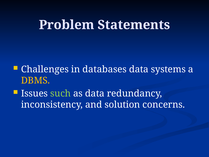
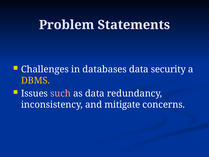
systems: systems -> security
such colour: light green -> pink
solution: solution -> mitigate
